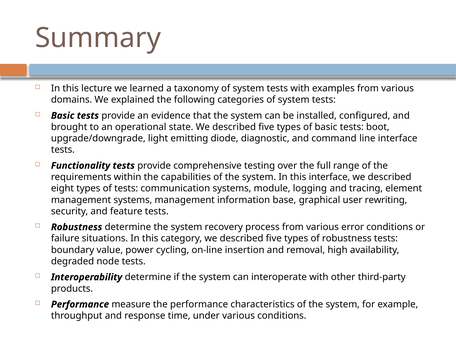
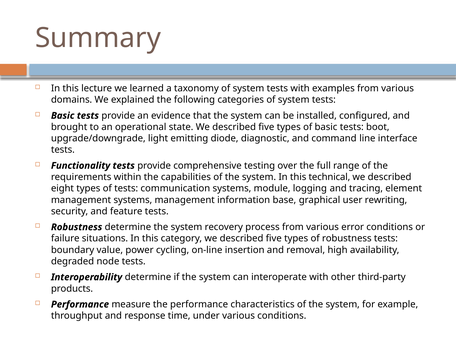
this interface: interface -> technical
